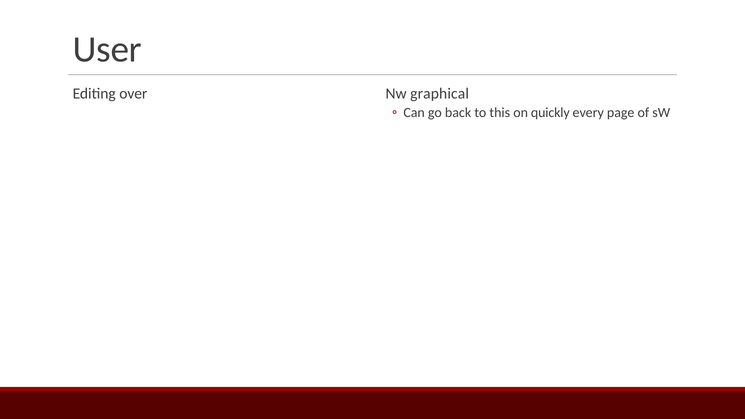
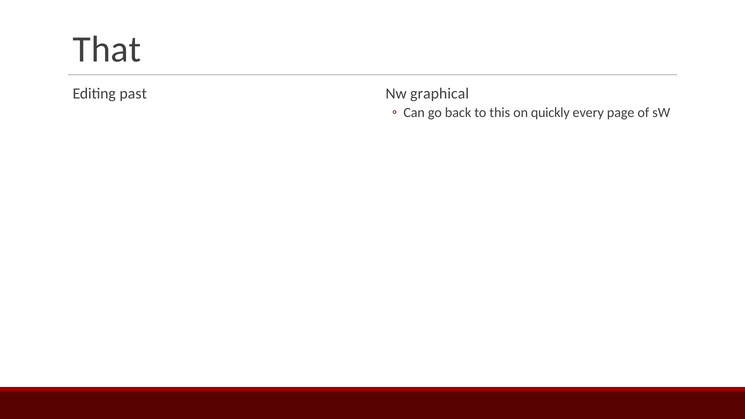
User: User -> That
over: over -> past
